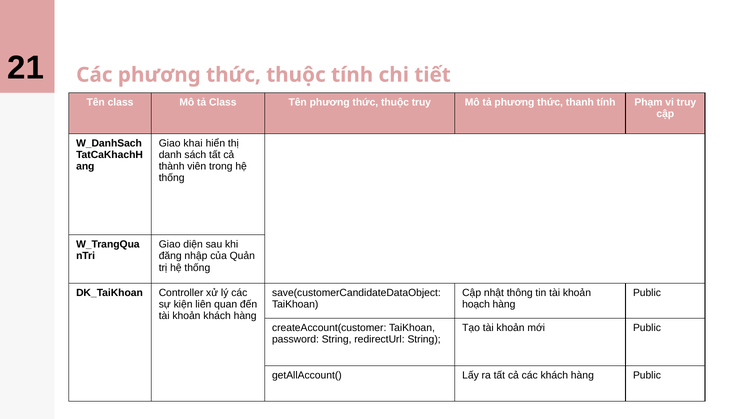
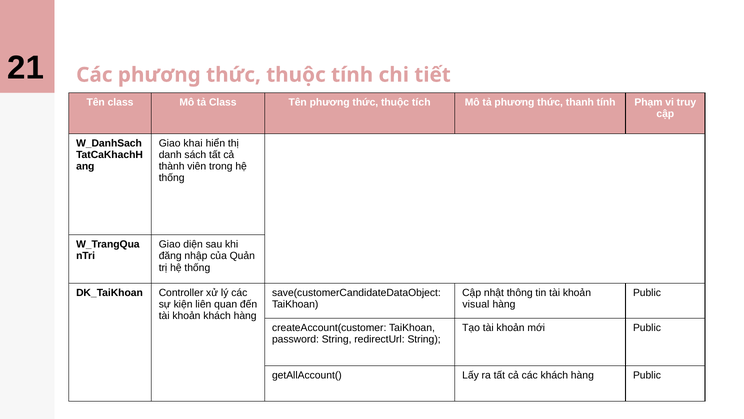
thuộc truy: truy -> tích
hoạch: hoạch -> visual
